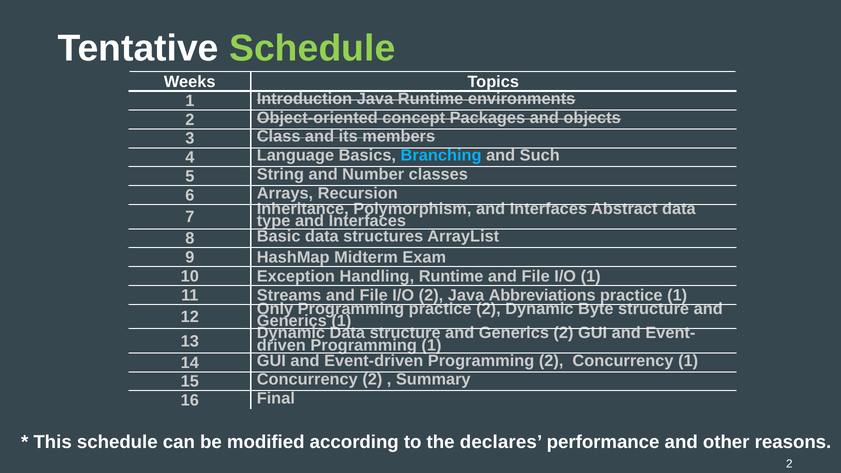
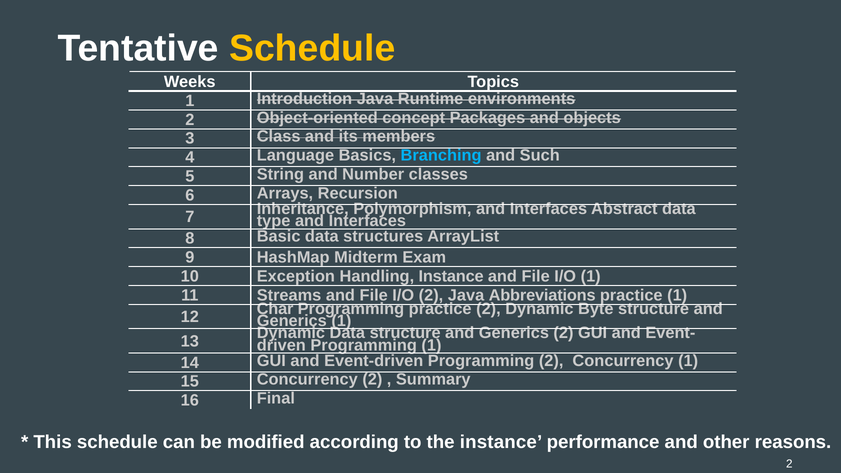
Schedule at (312, 49) colour: light green -> yellow
Handling Runtime: Runtime -> Instance
Only: Only -> Char
the declares: declares -> instance
